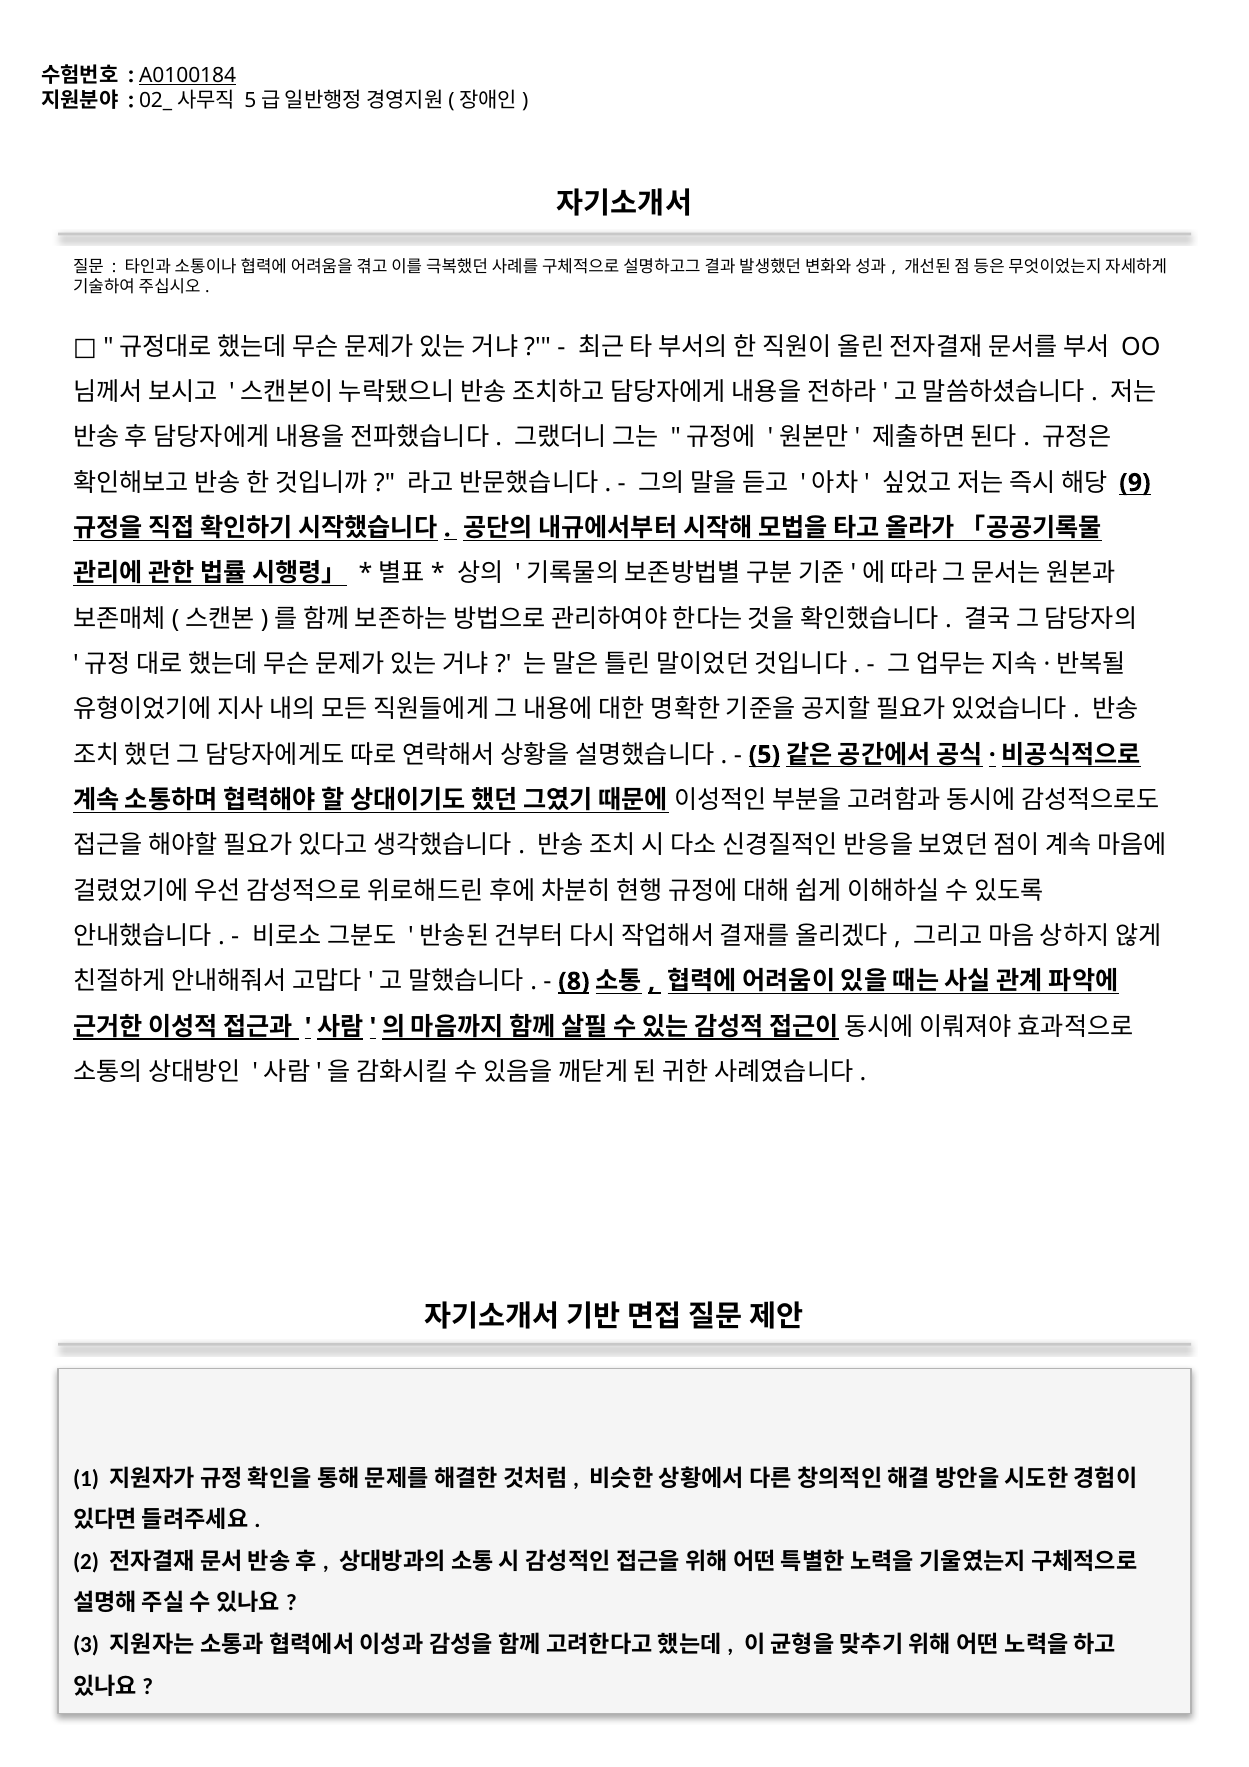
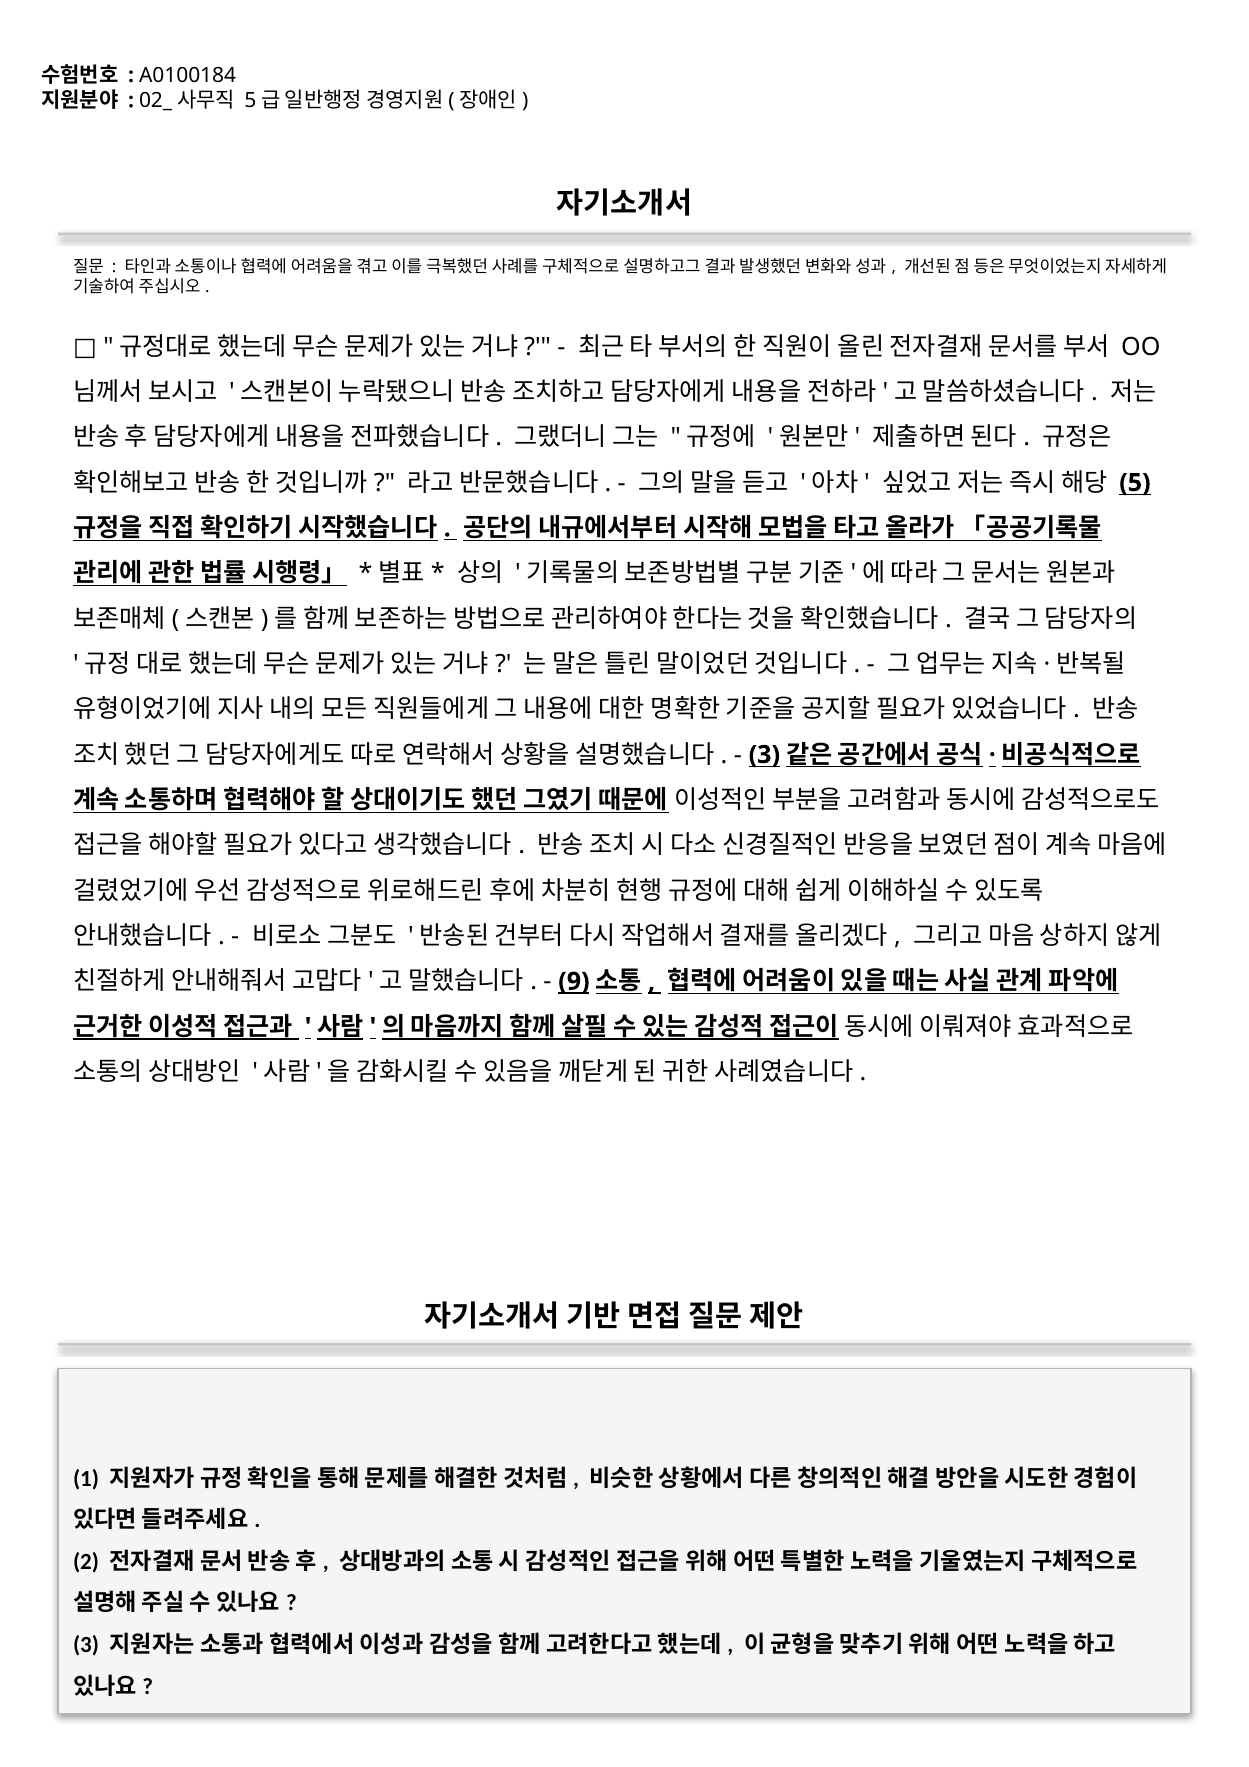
A0100184 underline: present -> none
9: 9 -> 5
5 at (764, 755): 5 -> 3
8: 8 -> 9
